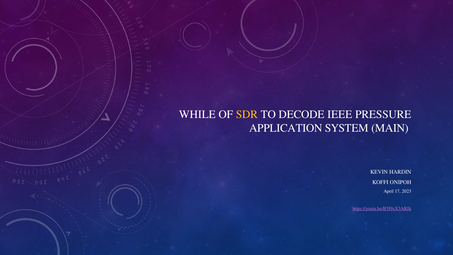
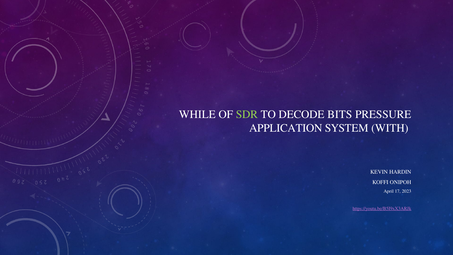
SDR colour: yellow -> light green
IEEE: IEEE -> BITS
MAIN: MAIN -> WITH
